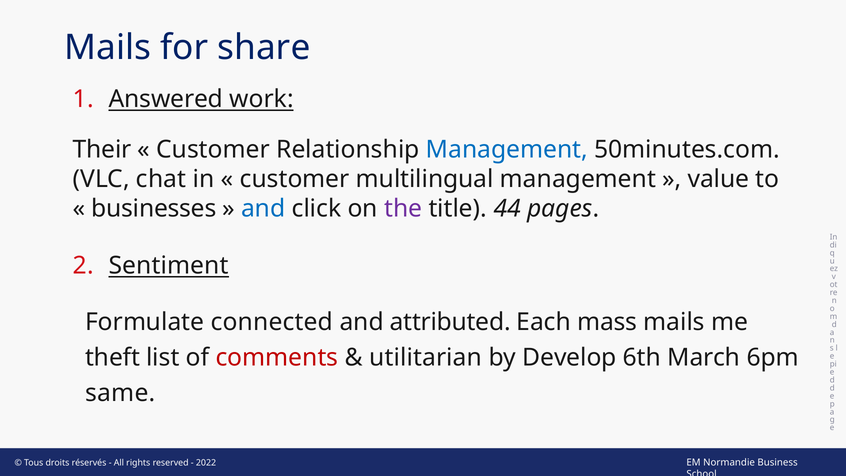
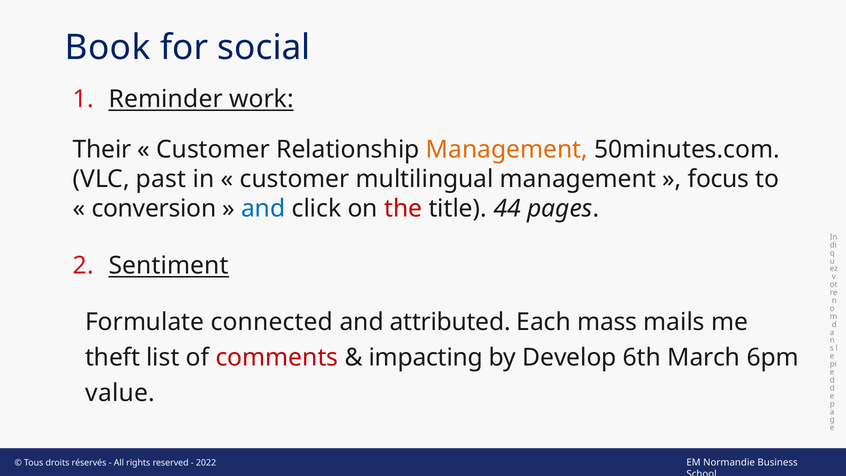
Mails at (108, 48): Mails -> Book
share: share -> social
Answered: Answered -> Reminder
Management at (507, 150) colour: blue -> orange
chat: chat -> past
value: value -> focus
businesses: businesses -> conversion
the colour: purple -> red
utilitarian: utilitarian -> impacting
same: same -> value
